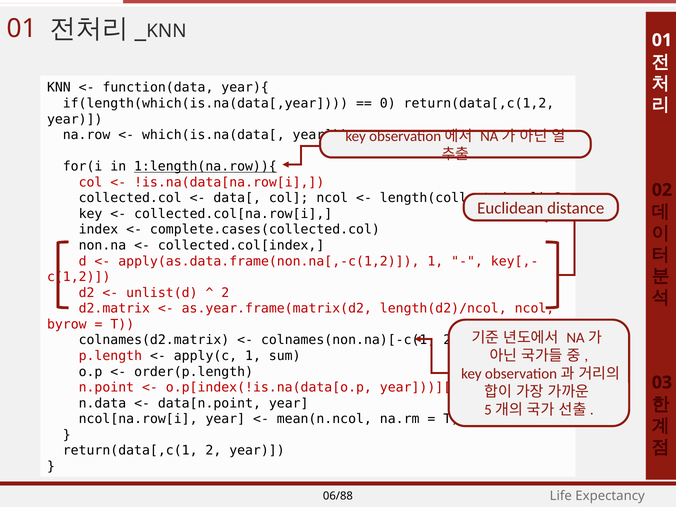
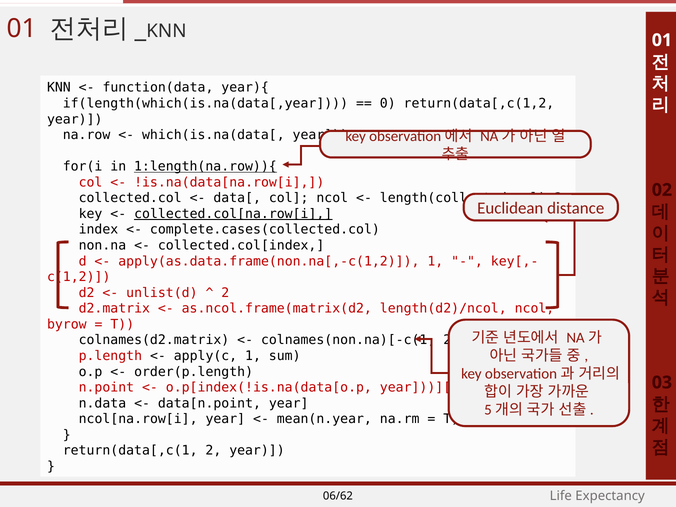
collected.col[na.row[i underline: none -> present
as.year.frame(matrix(d2: as.year.frame(matrix(d2 -> as.ncol.frame(matrix(d2
mean(n.ncol: mean(n.ncol -> mean(n.year
06/88: 06/88 -> 06/62
